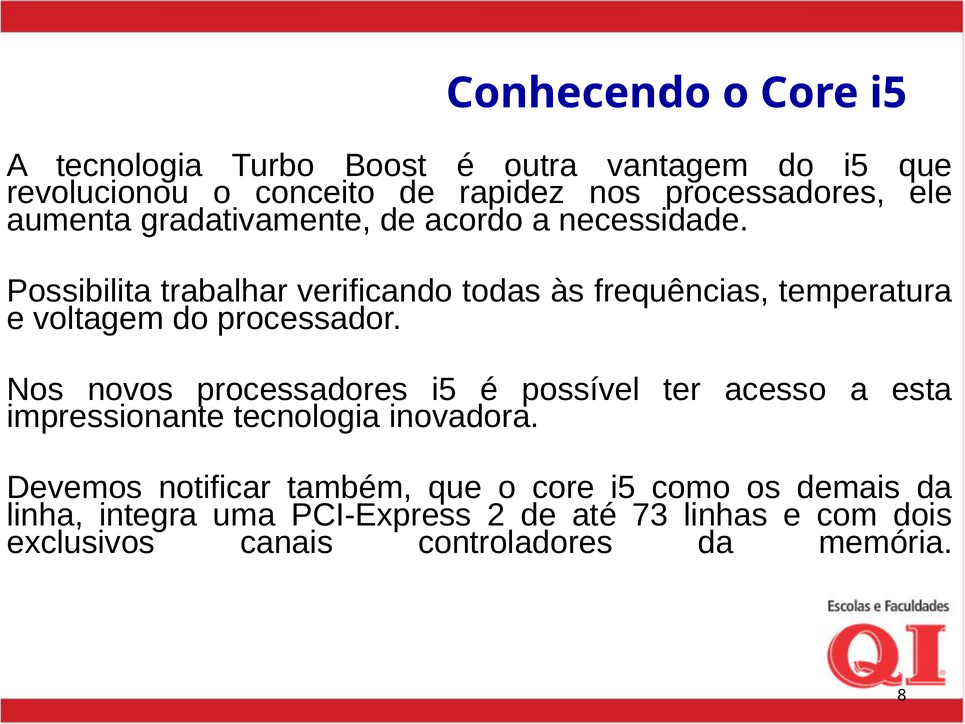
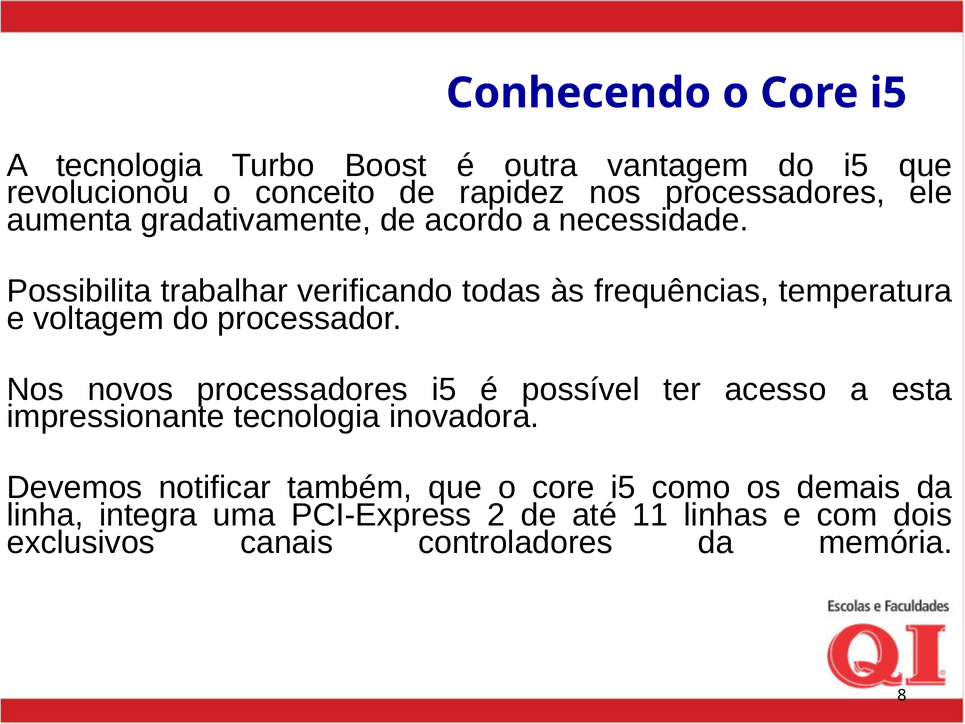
73: 73 -> 11
